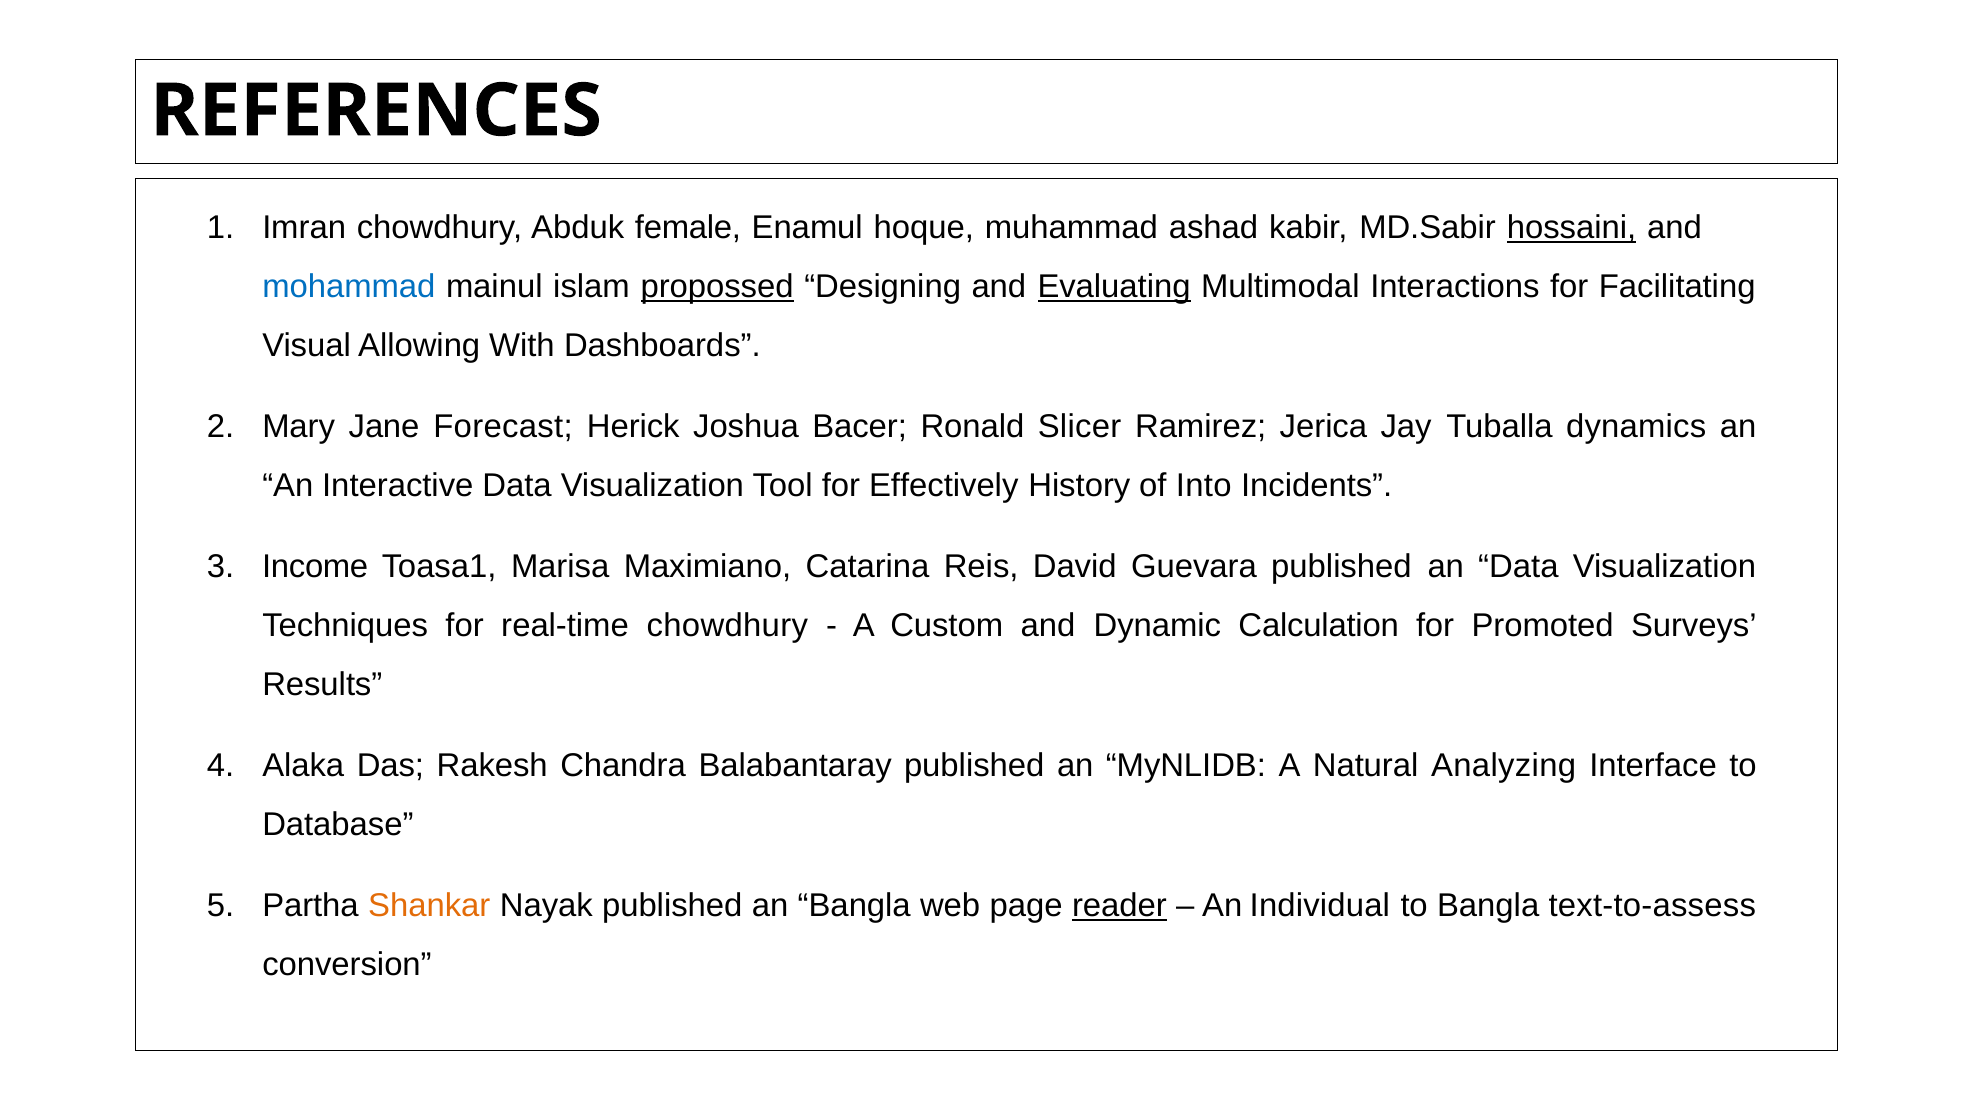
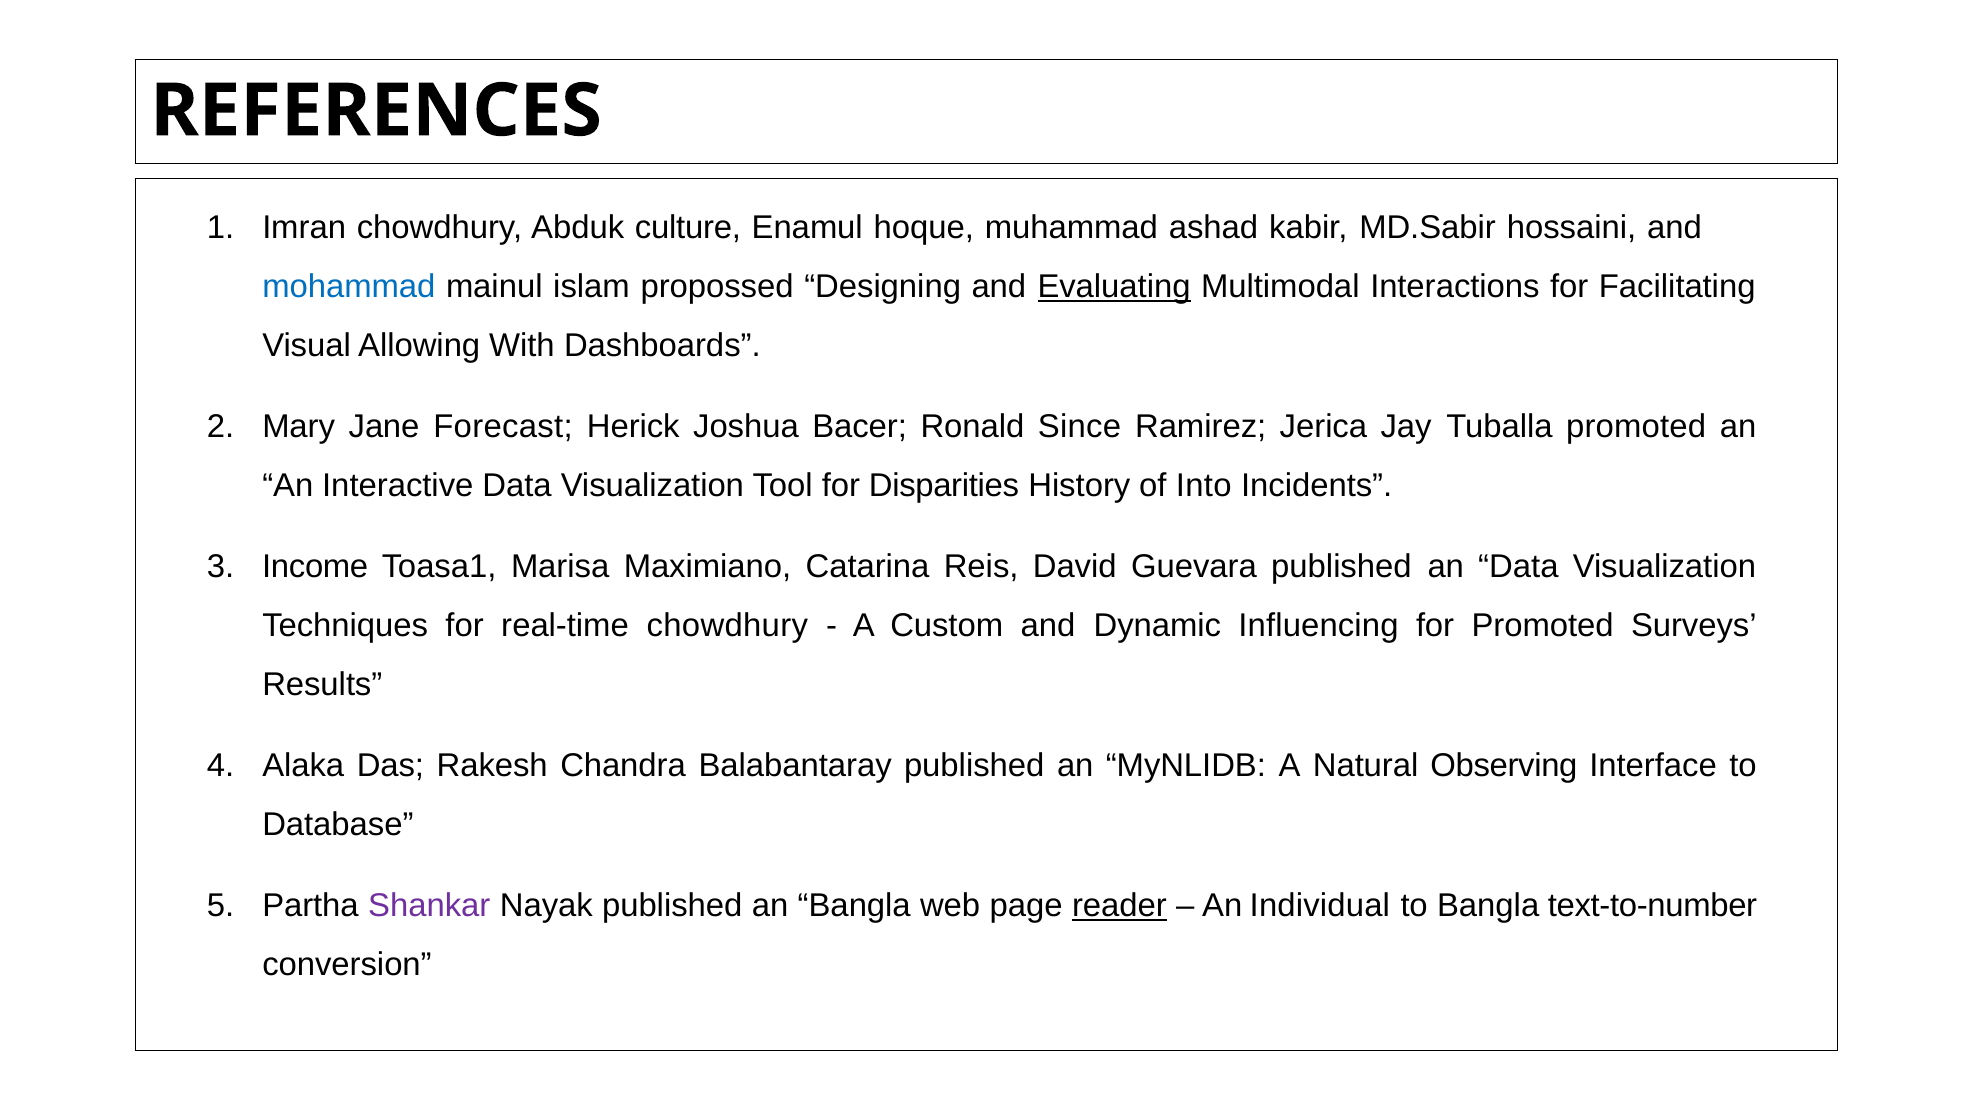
female: female -> culture
hossaini underline: present -> none
propossed underline: present -> none
Slicer: Slicer -> Since
Tuballa dynamics: dynamics -> promoted
Effectively: Effectively -> Disparities
Calculation: Calculation -> Influencing
Analyzing: Analyzing -> Observing
Shankar colour: orange -> purple
text-to-assess: text-to-assess -> text-to-number
